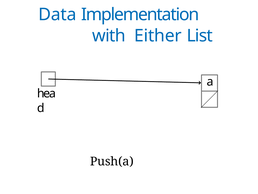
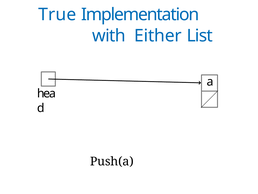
Data: Data -> True
